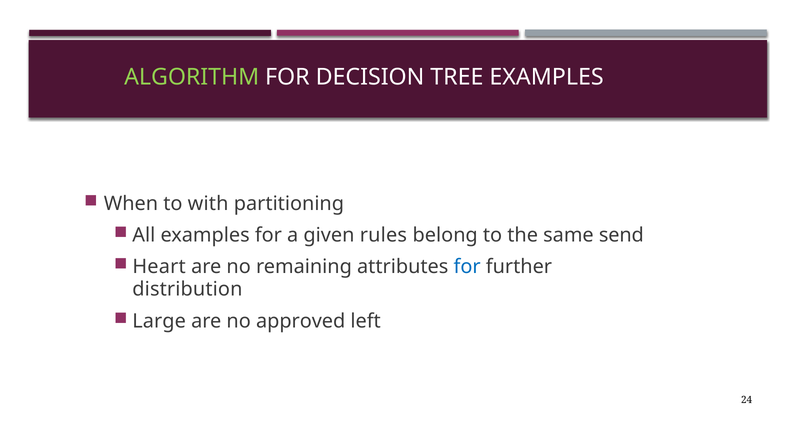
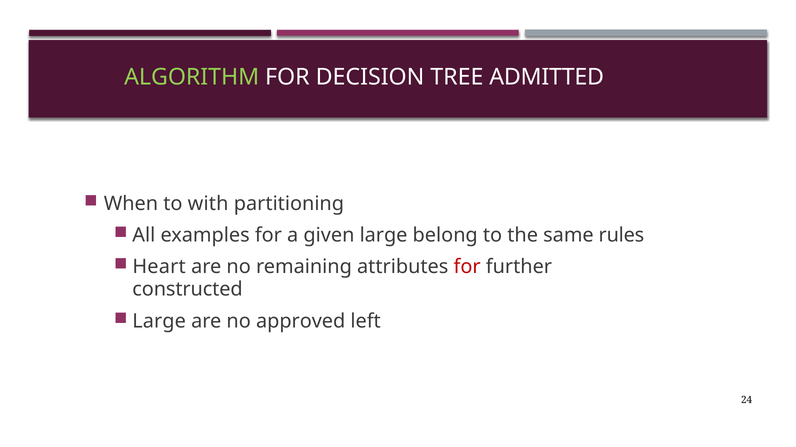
TREE EXAMPLES: EXAMPLES -> ADMITTED
given rules: rules -> large
send: send -> rules
for at (467, 267) colour: blue -> red
distribution: distribution -> constructed
